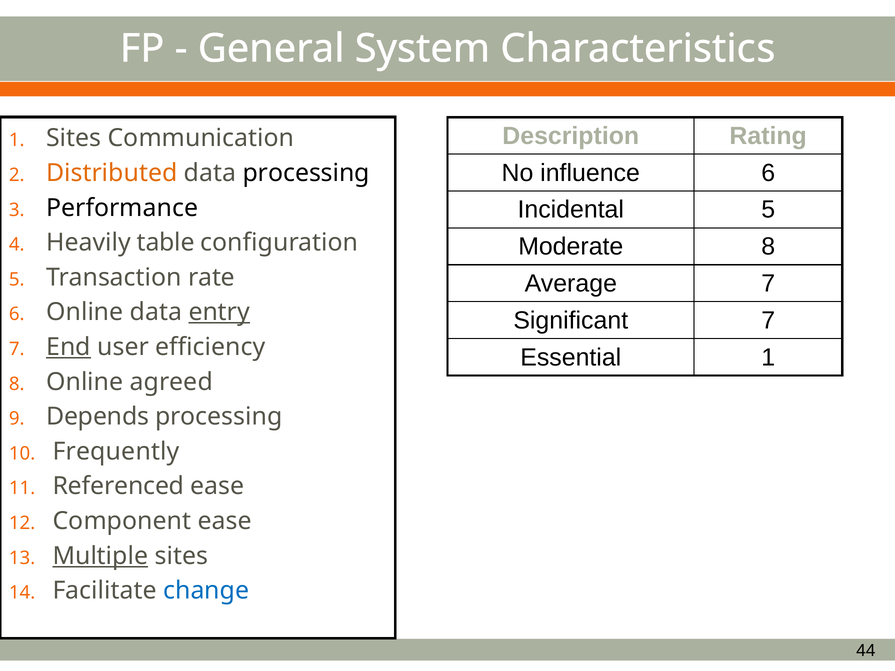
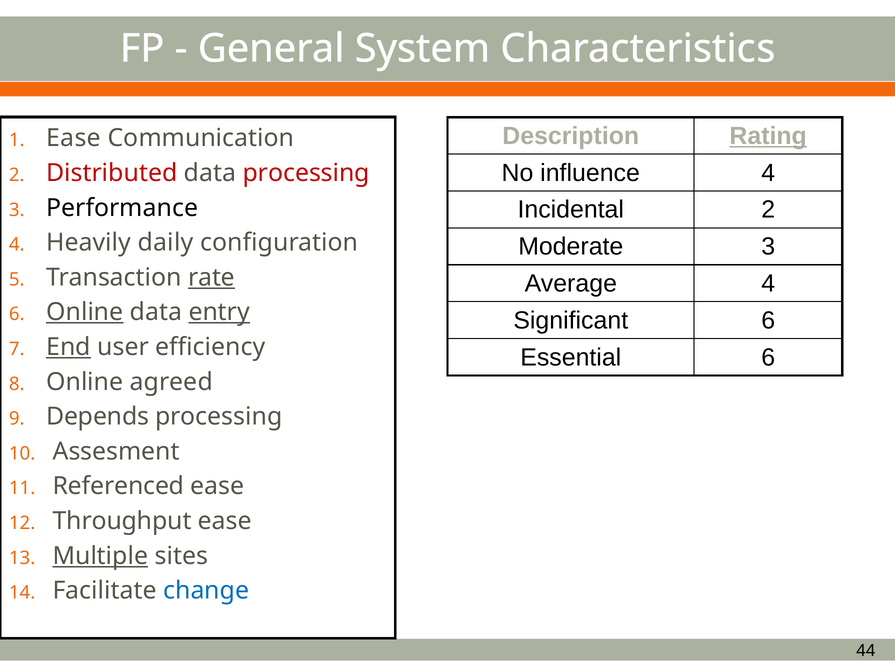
Rating underline: none -> present
1 Sites: Sites -> Ease
influence 6: 6 -> 4
Distributed colour: orange -> red
processing at (306, 173) colour: black -> red
Incidental 5: 5 -> 2
Moderate 8: 8 -> 3
table: table -> daily
Average 7: 7 -> 4
rate underline: none -> present
Online at (85, 312) underline: none -> present
Significant 7: 7 -> 6
Essential 1: 1 -> 6
Frequently: Frequently -> Assesment
Component: Component -> Throughput
